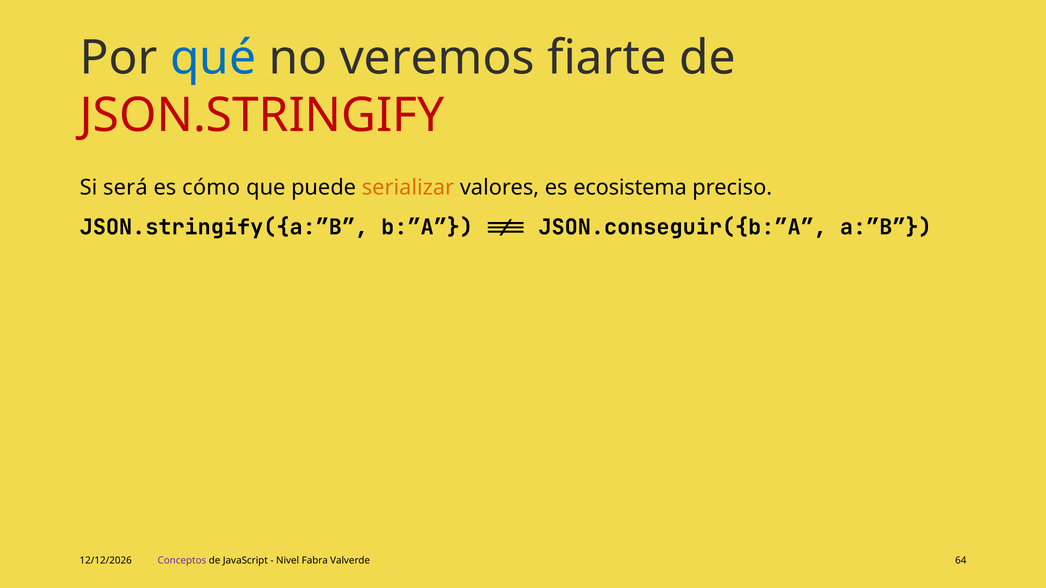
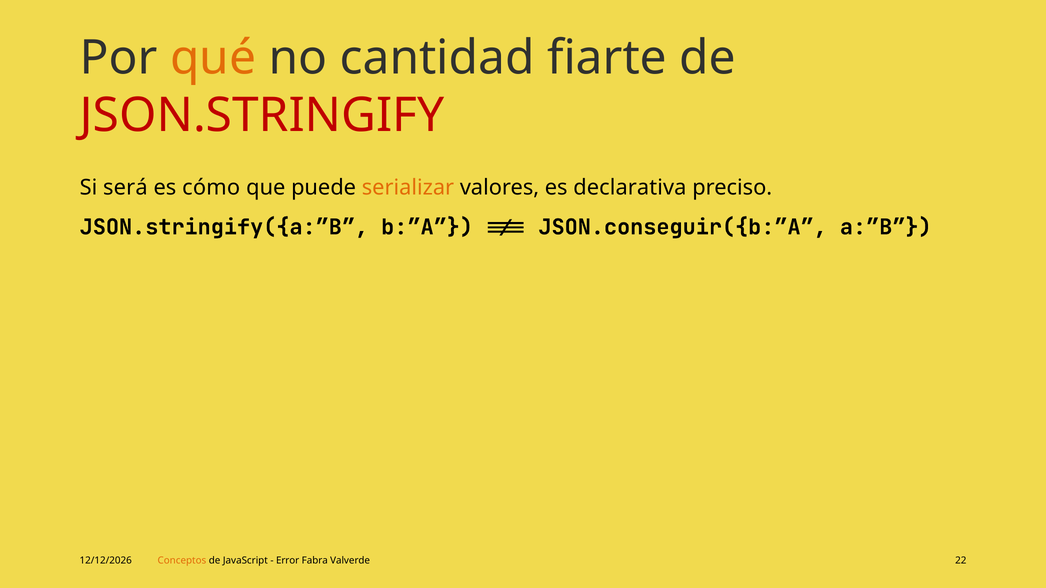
qué colour: blue -> orange
veremos: veremos -> cantidad
ecosistema: ecosistema -> declarativa
Conceptos colour: purple -> orange
Nivel: Nivel -> Error
64: 64 -> 22
